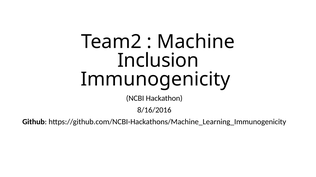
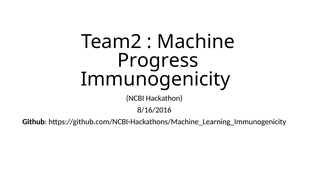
Inclusion: Inclusion -> Progress
